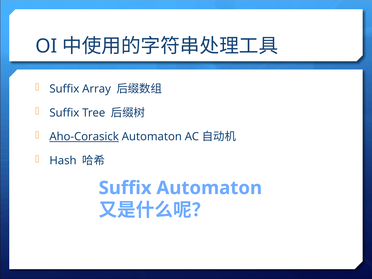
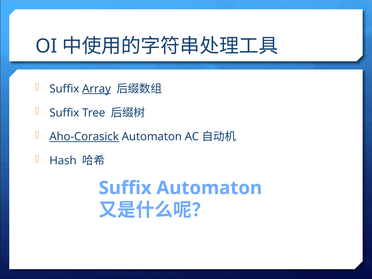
Array underline: none -> present
